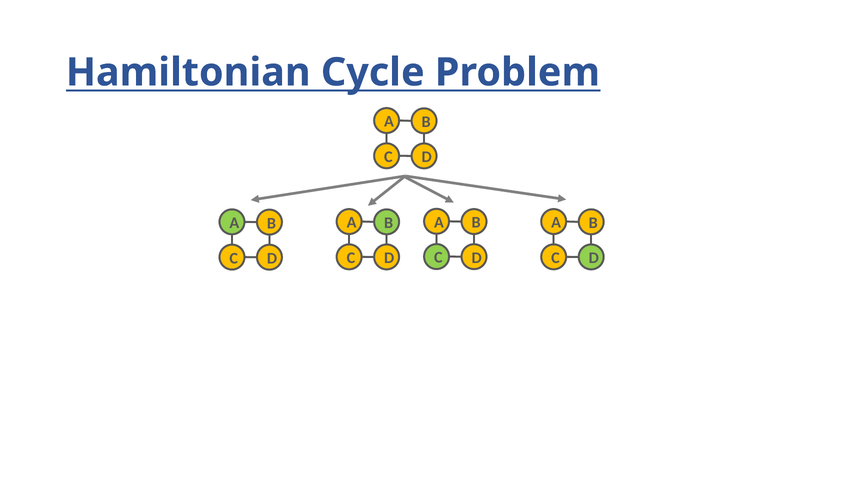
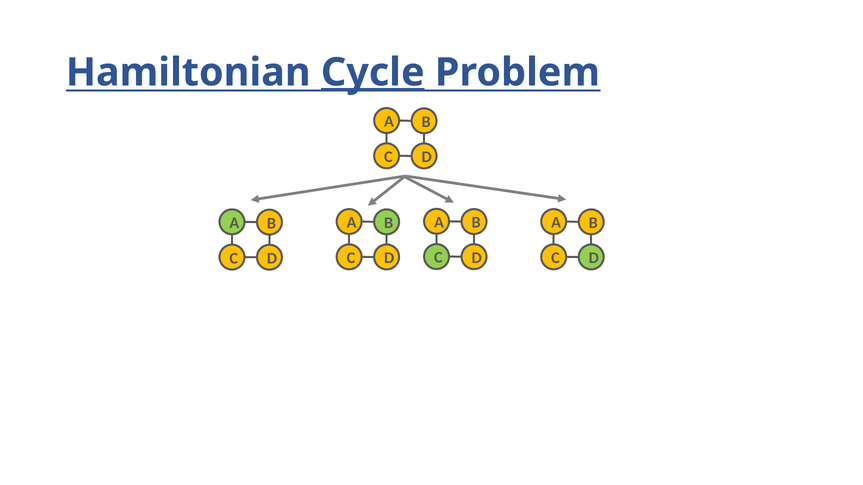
Cycle underline: none -> present
